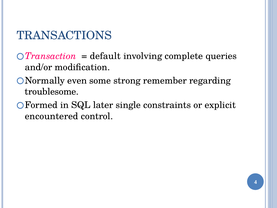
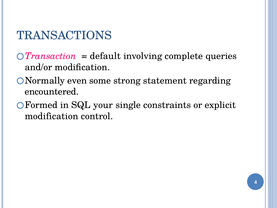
remember: remember -> statement
troublesome: troublesome -> encountered
later: later -> your
encountered at (52, 116): encountered -> modification
